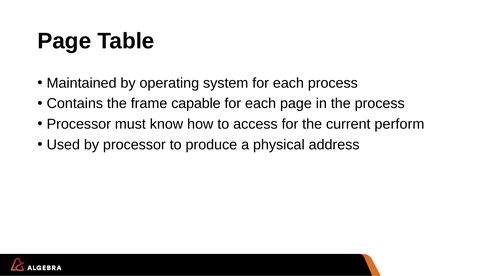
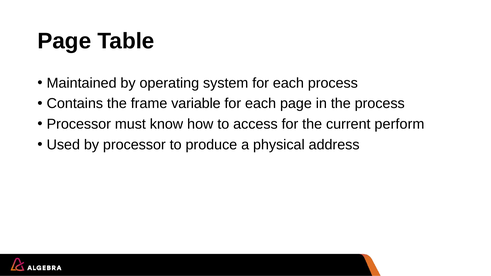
capable: capable -> variable
